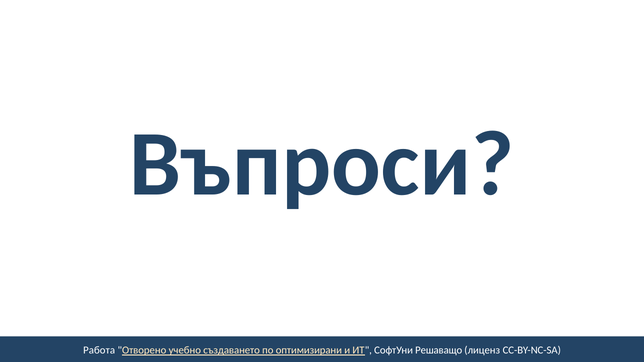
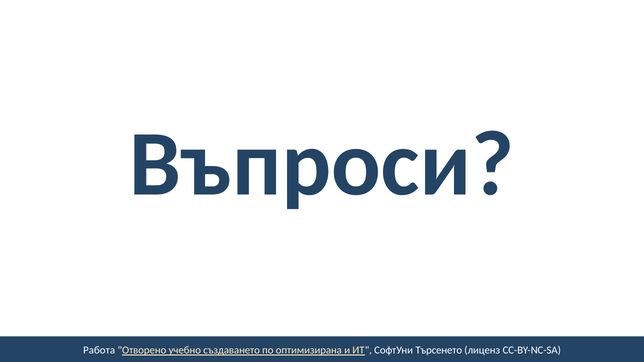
оптимизирани: оптимизирани -> оптимизирана
Решаващо: Решаващо -> Търсенето
